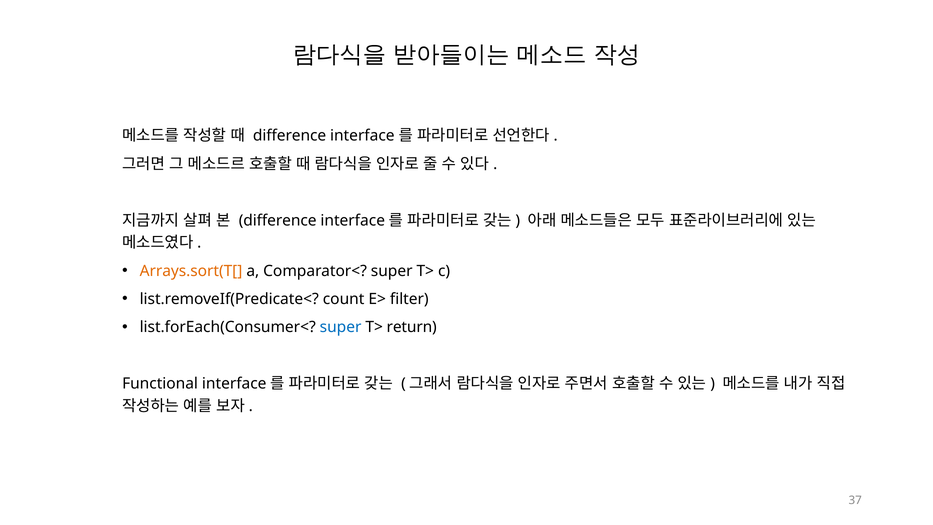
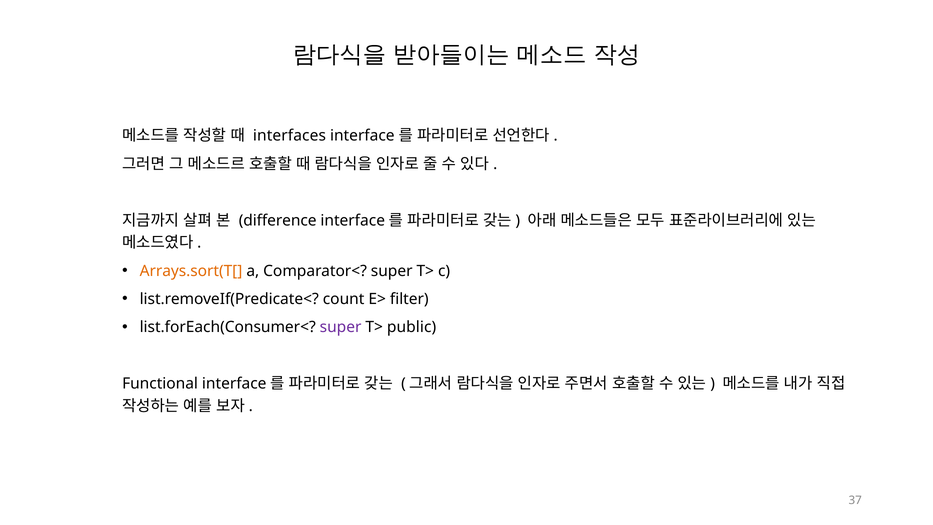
difference at (290, 136): difference -> interfaces
super at (341, 327) colour: blue -> purple
return: return -> public
